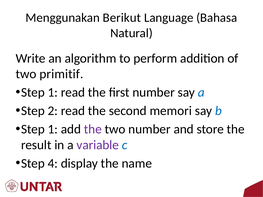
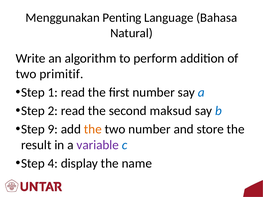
Berikut: Berikut -> Penting
memori: memori -> maksud
1 at (53, 129): 1 -> 9
the at (93, 129) colour: purple -> orange
